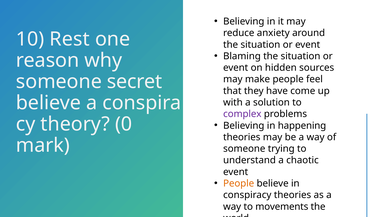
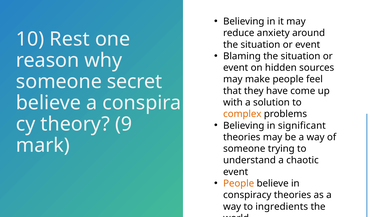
complex colour: purple -> orange
0: 0 -> 9
happening: happening -> significant
movements: movements -> ingredients
